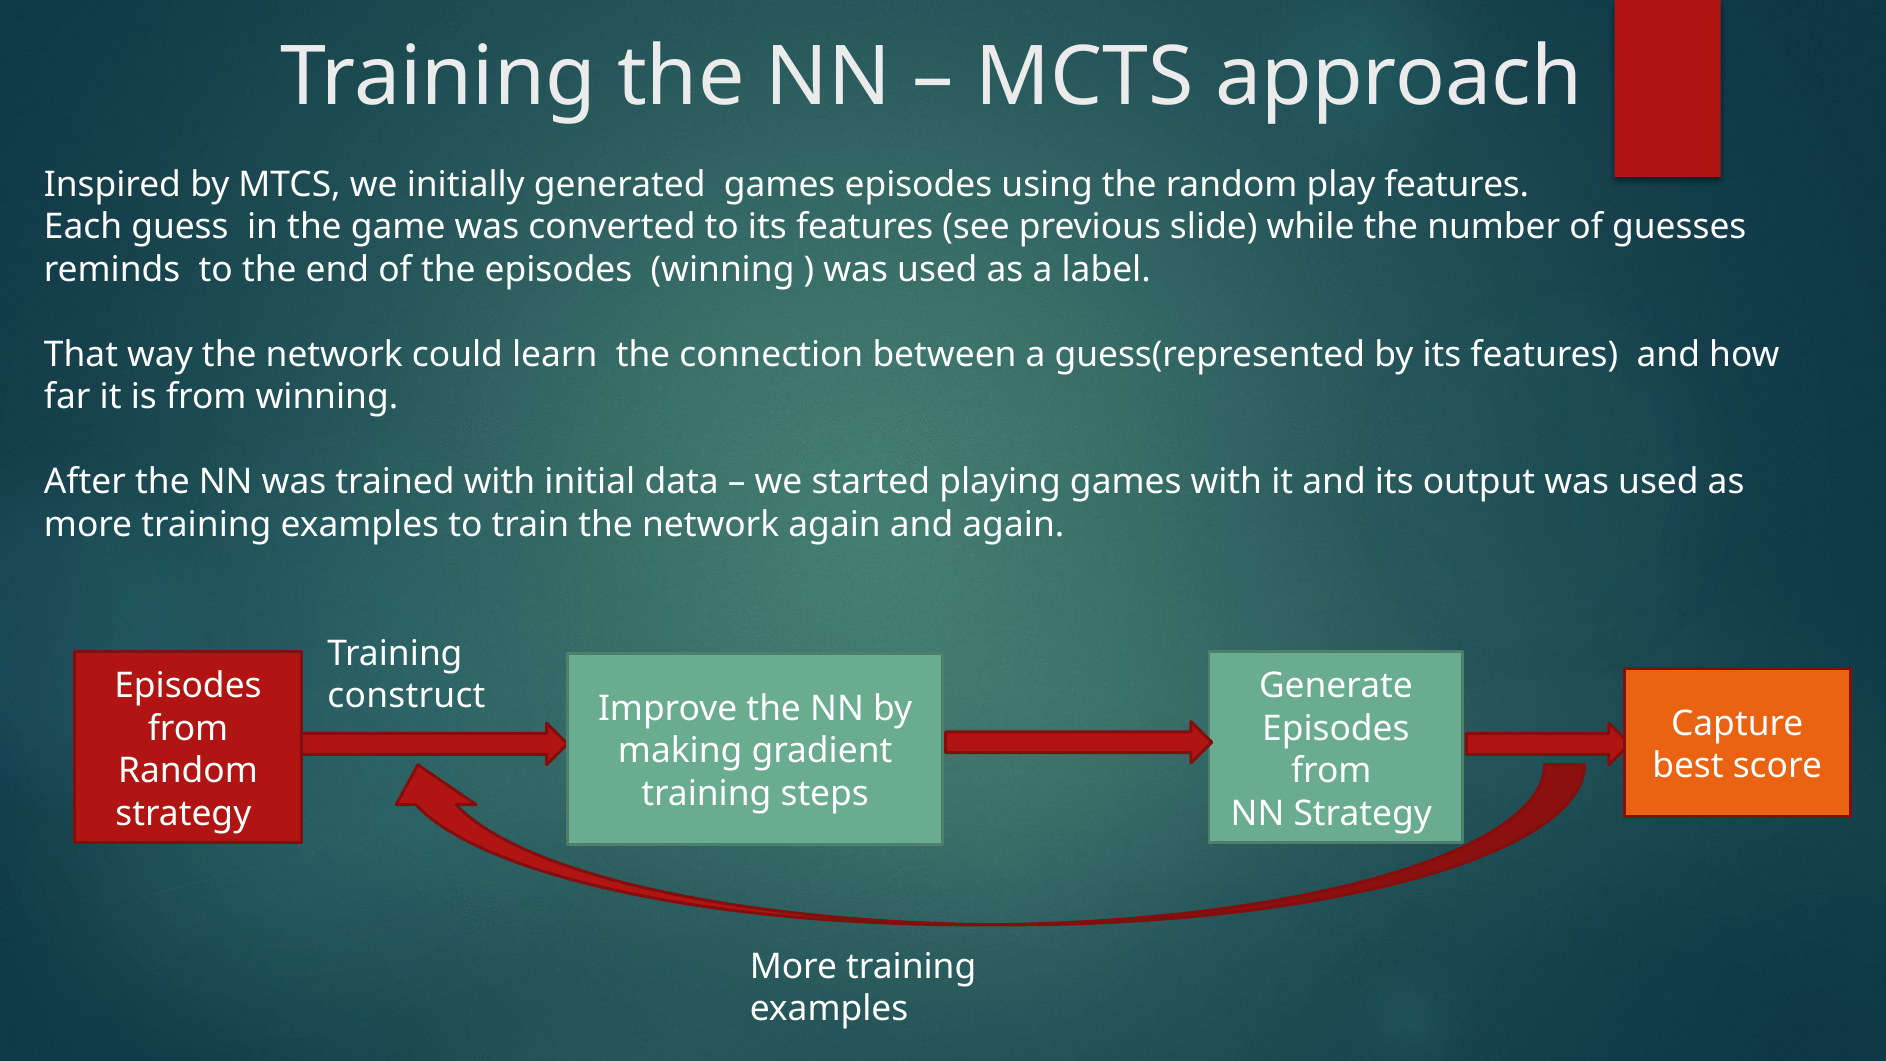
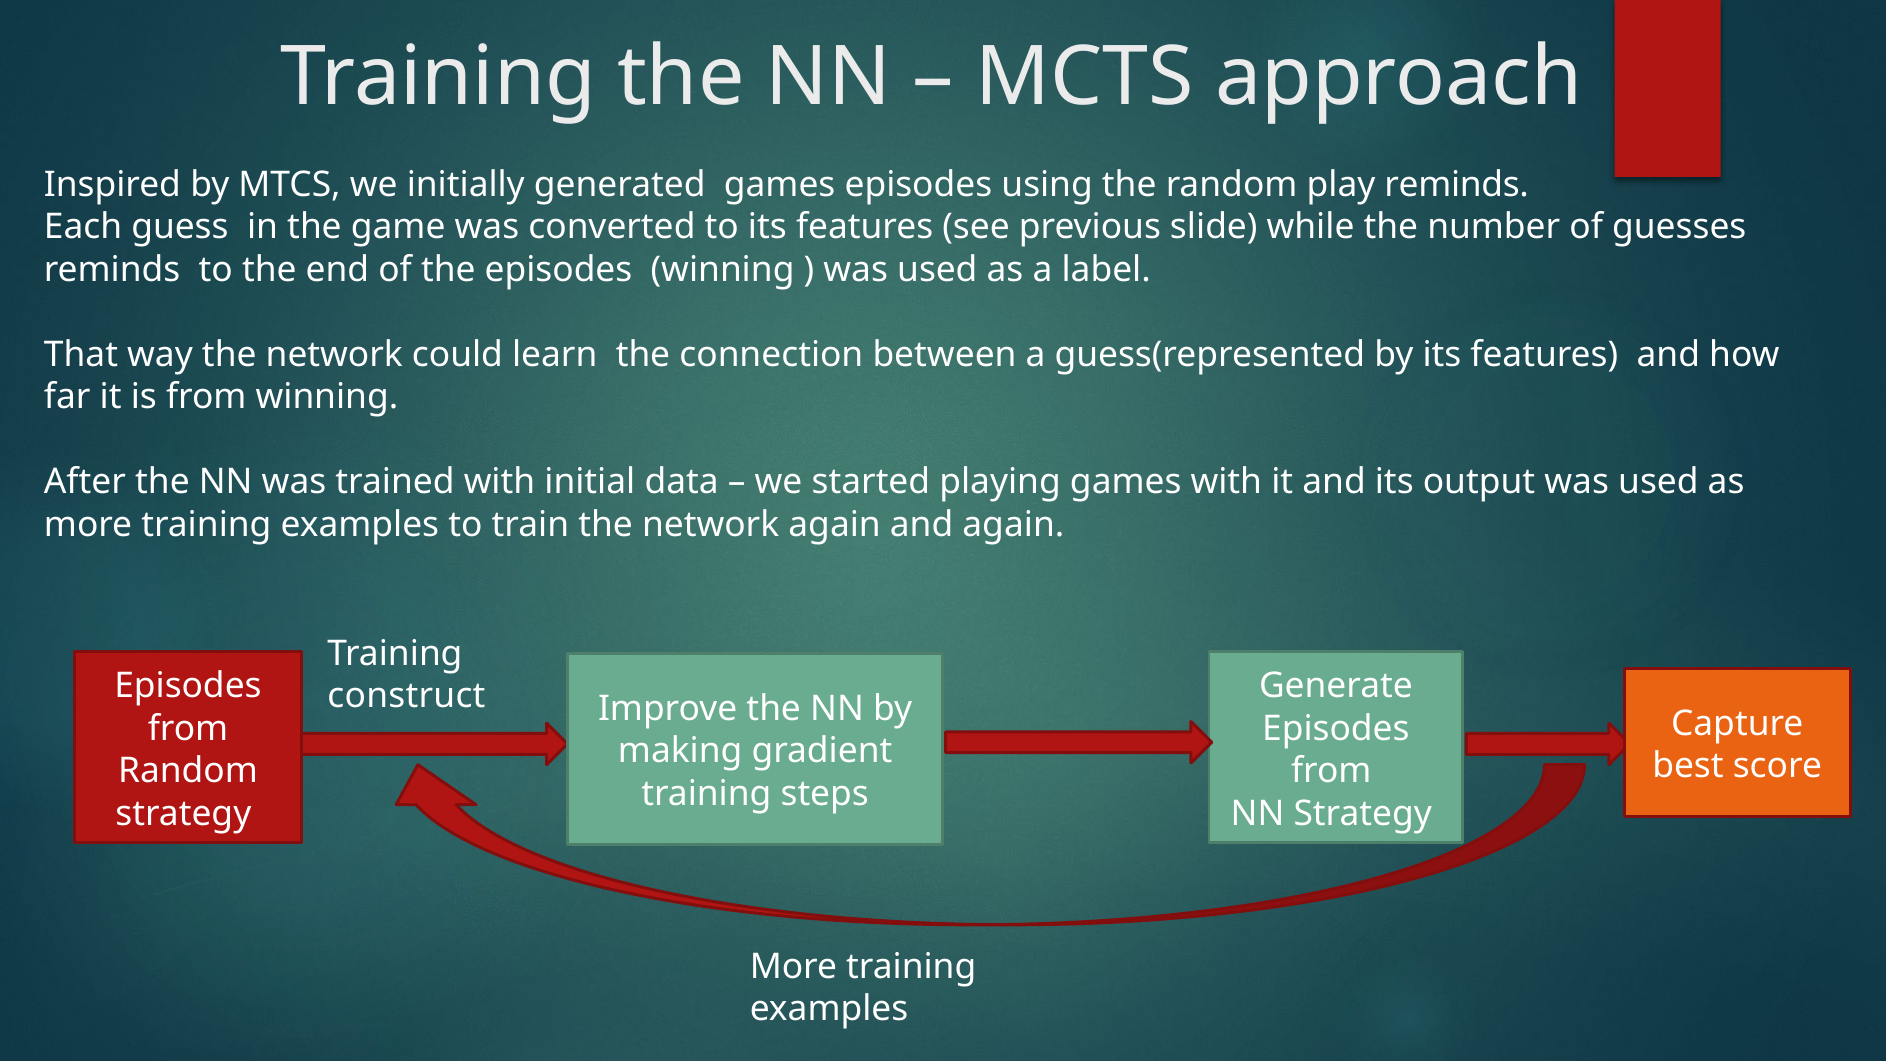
play features: features -> reminds
